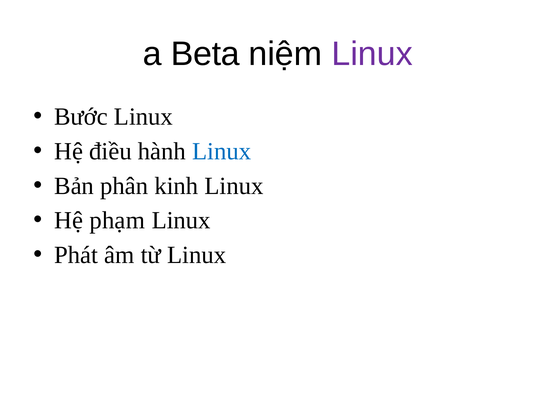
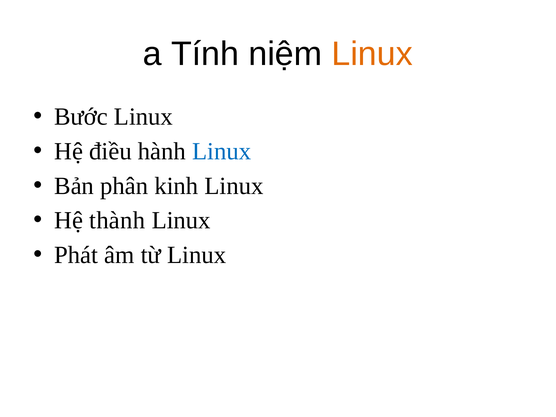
Beta: Beta -> Tính
Linux at (372, 54) colour: purple -> orange
phạm: phạm -> thành
